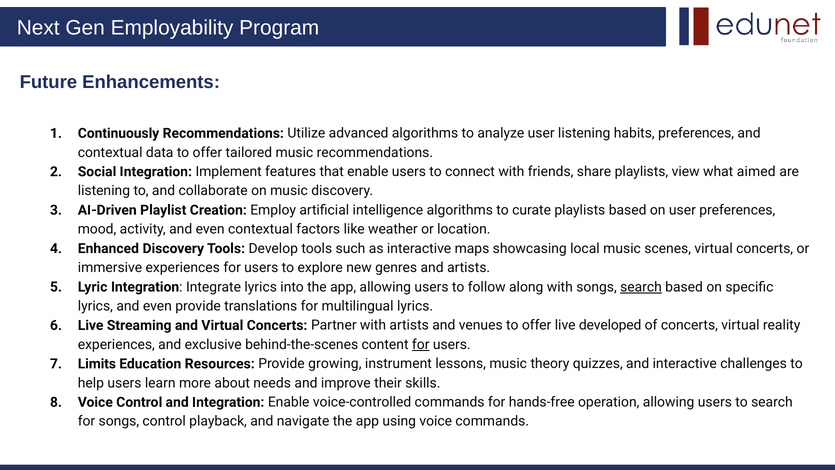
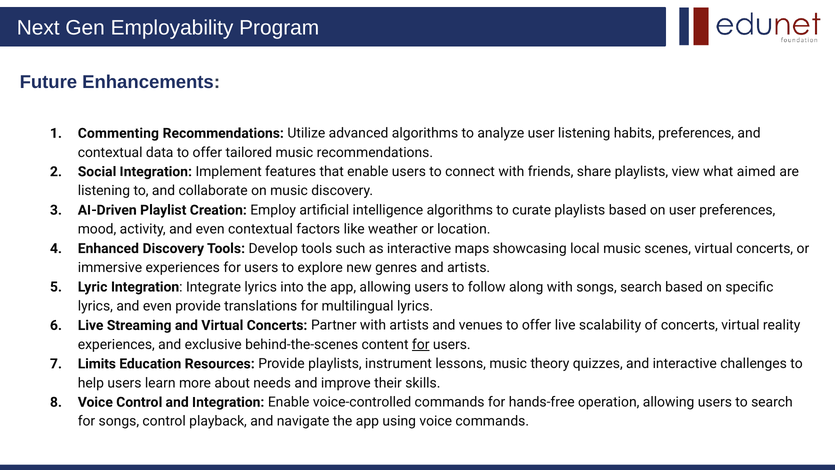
Continuously: Continuously -> Commenting
search at (641, 287) underline: present -> none
developed: developed -> scalability
Provide growing: growing -> playlists
